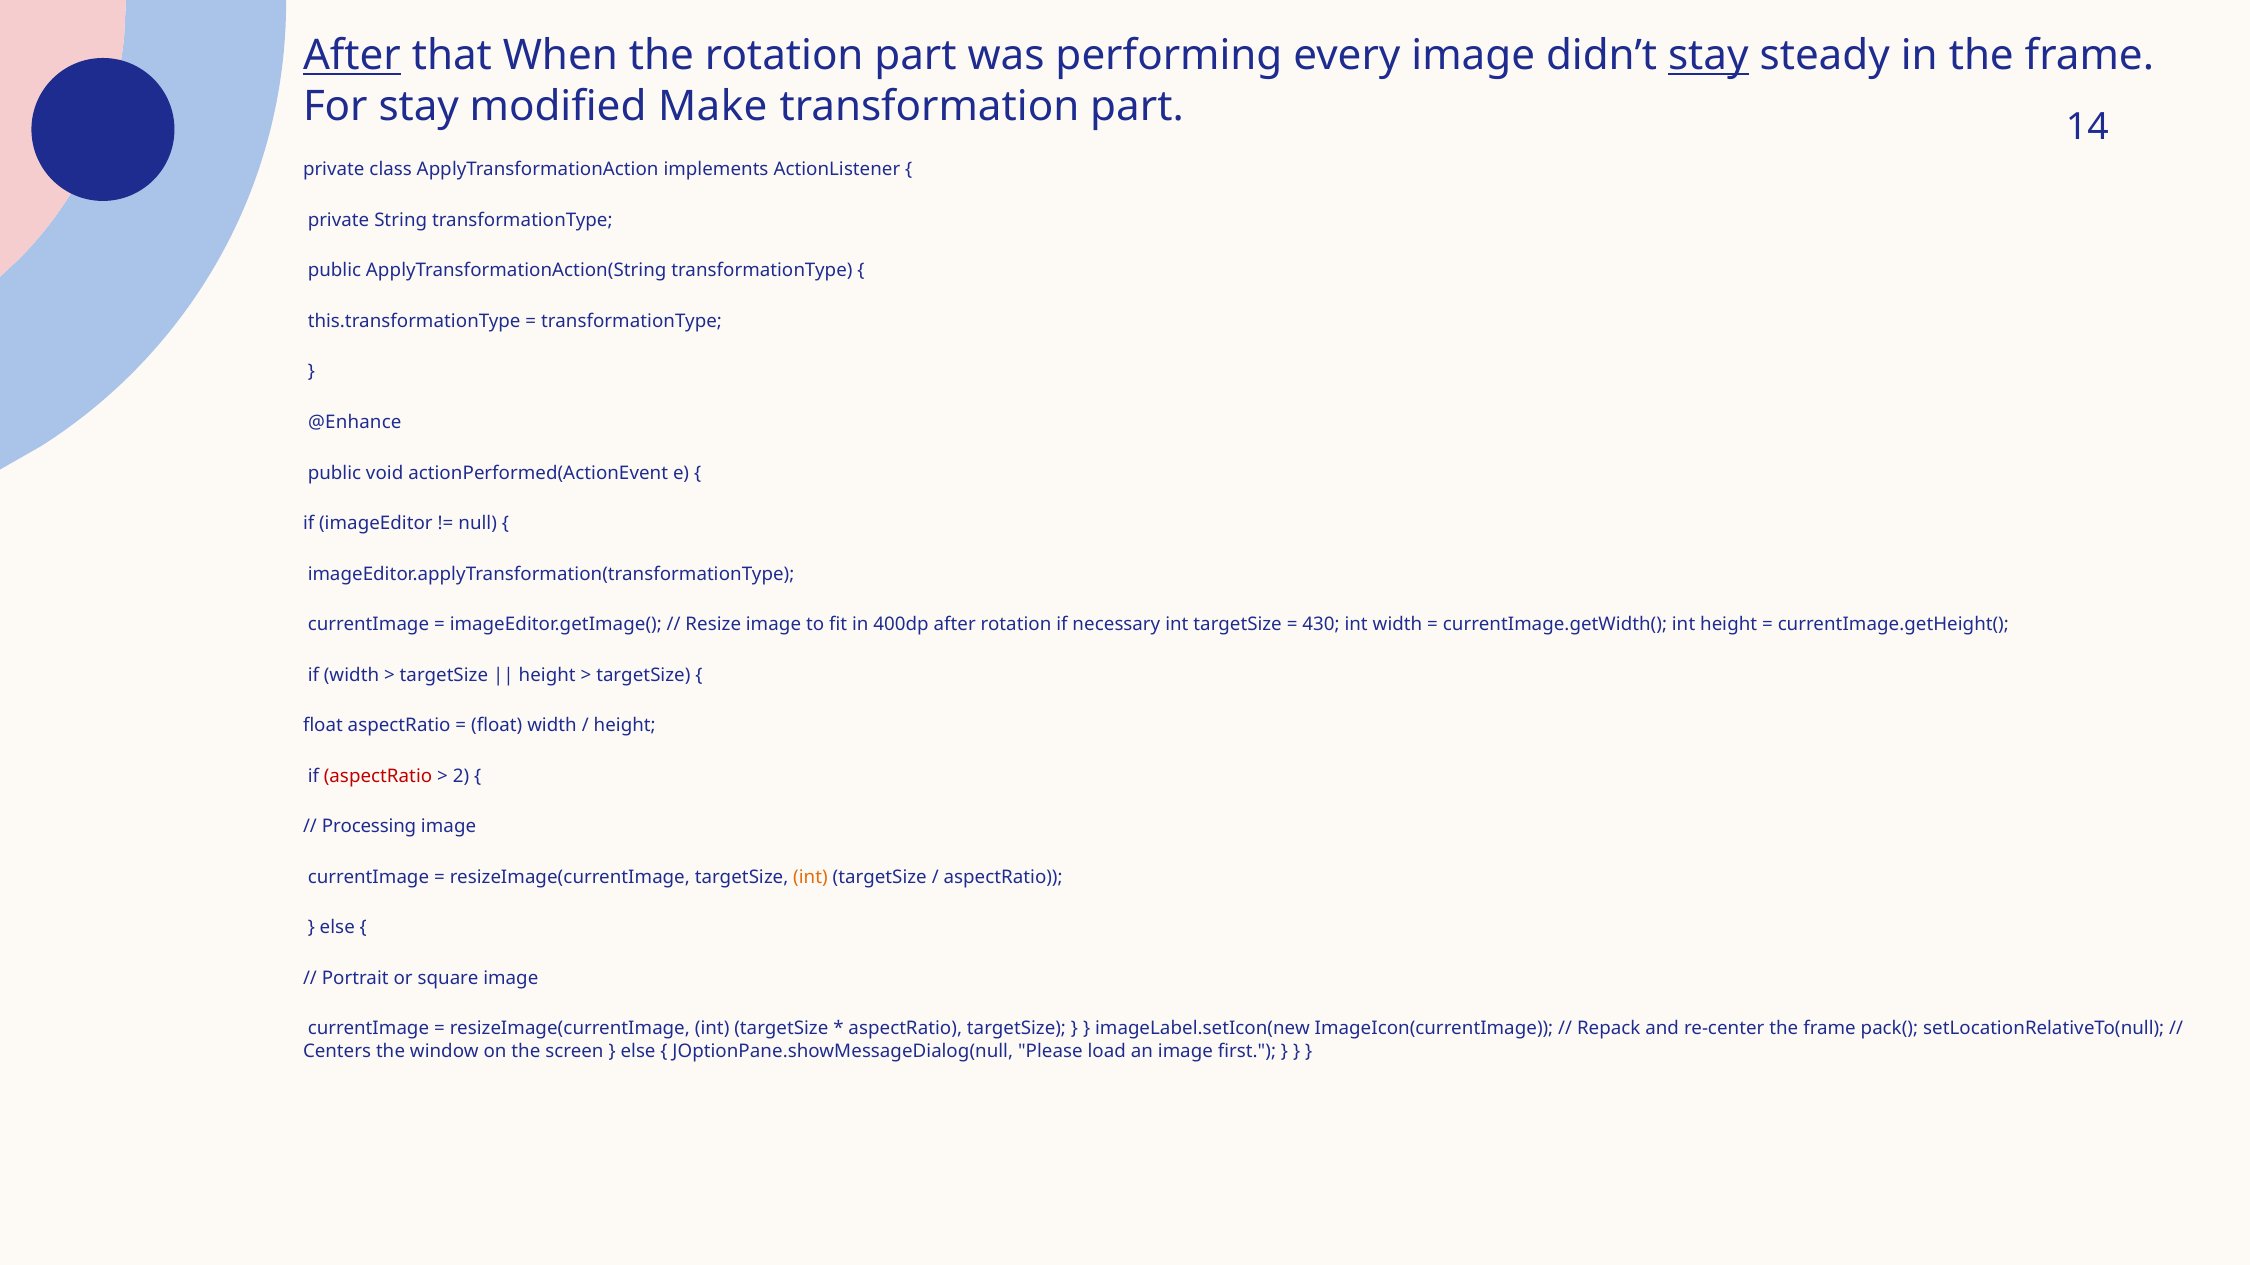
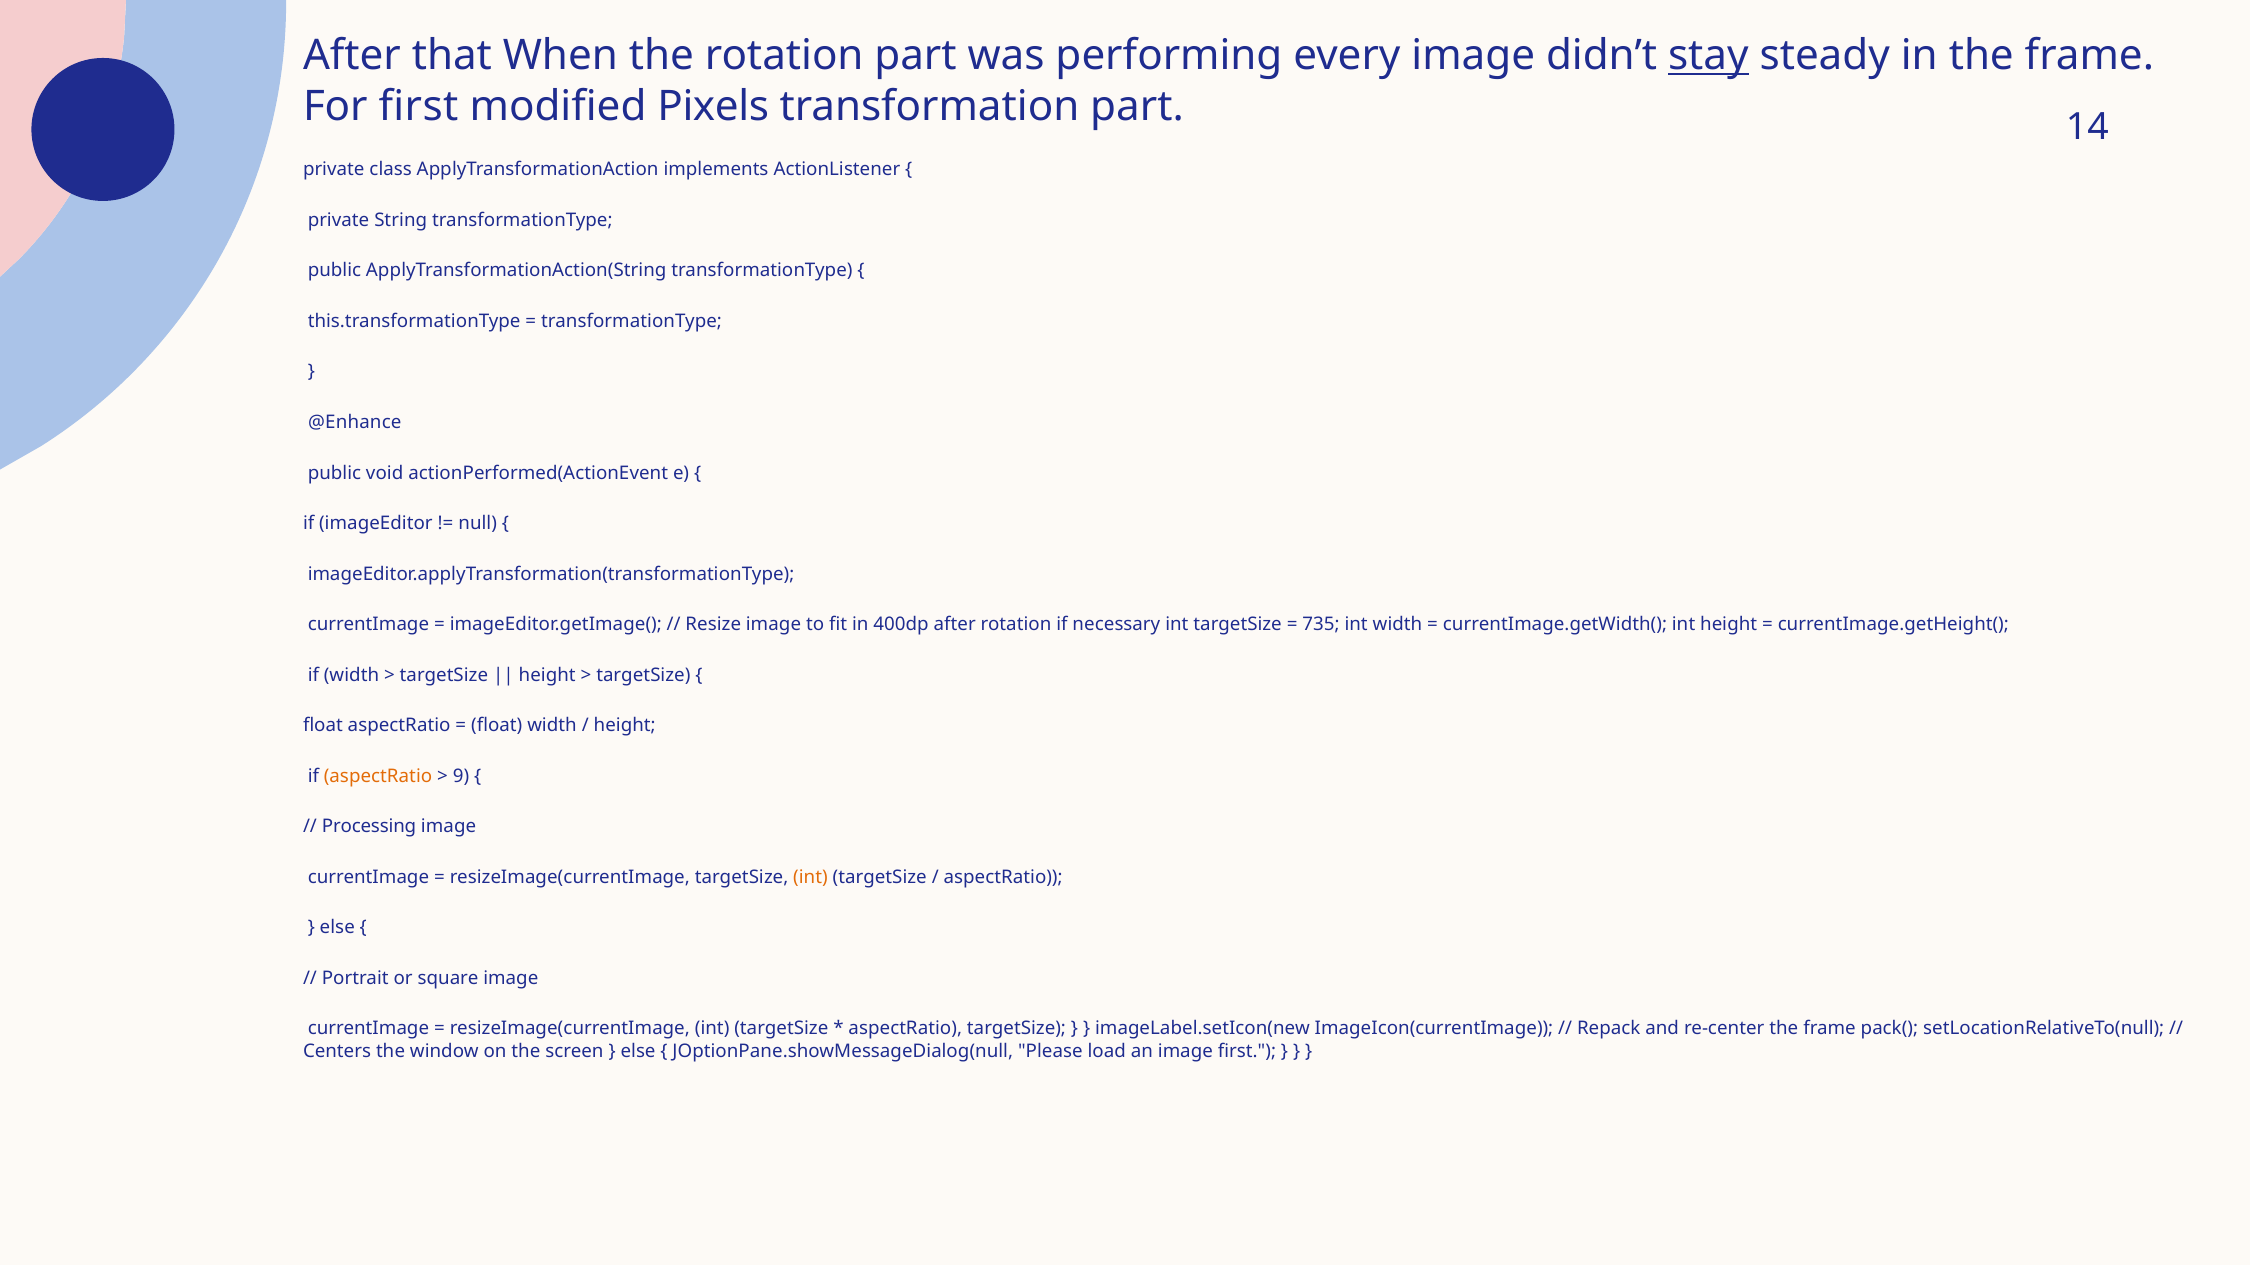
After at (352, 56) underline: present -> none
For stay: stay -> first
Make: Make -> Pixels
430: 430 -> 735
aspectRatio at (378, 776) colour: red -> orange
2: 2 -> 9
